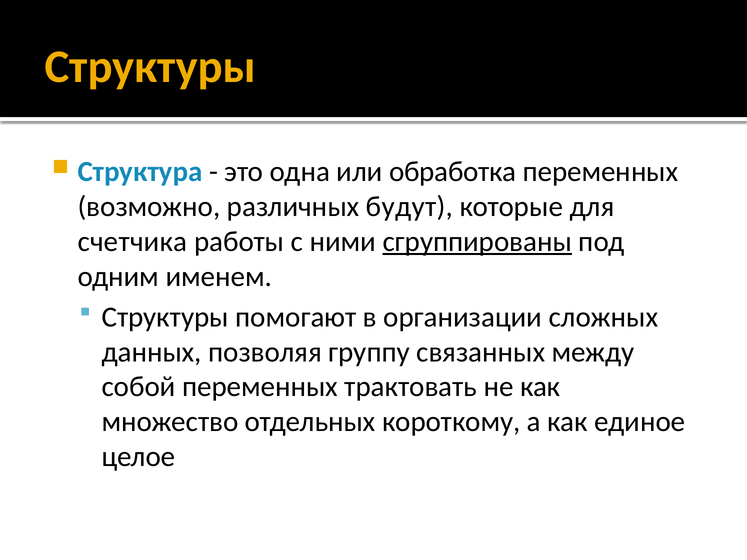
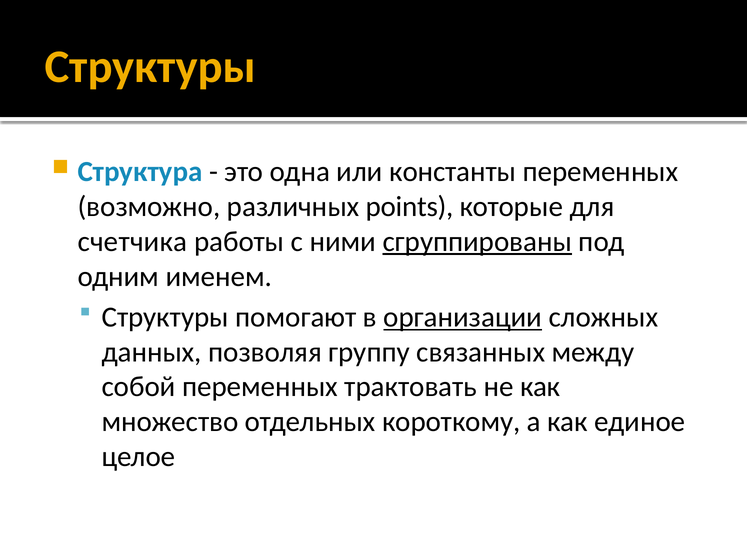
обработка: обработка -> константы
будут: будут -> points
организации underline: none -> present
